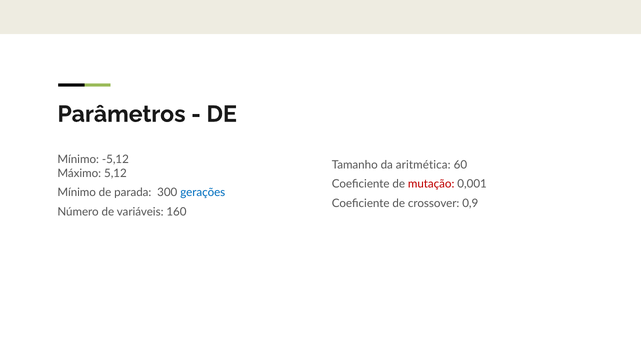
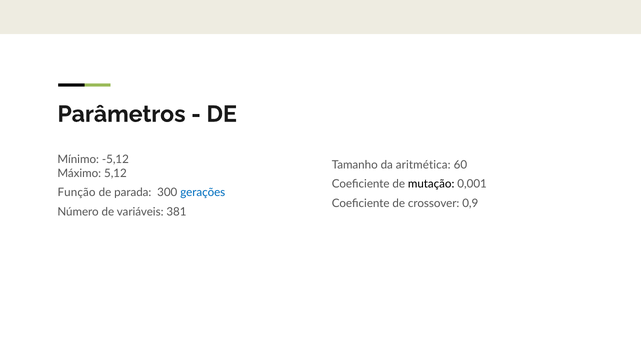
mutação colour: red -> black
Mínimo at (77, 193): Mínimo -> Função
160: 160 -> 381
